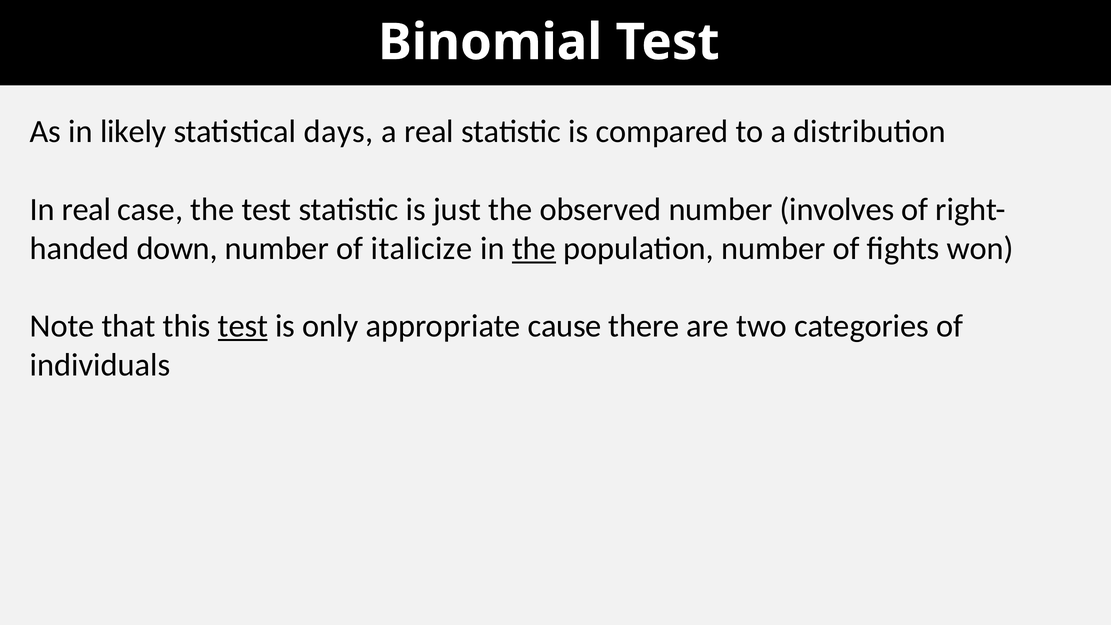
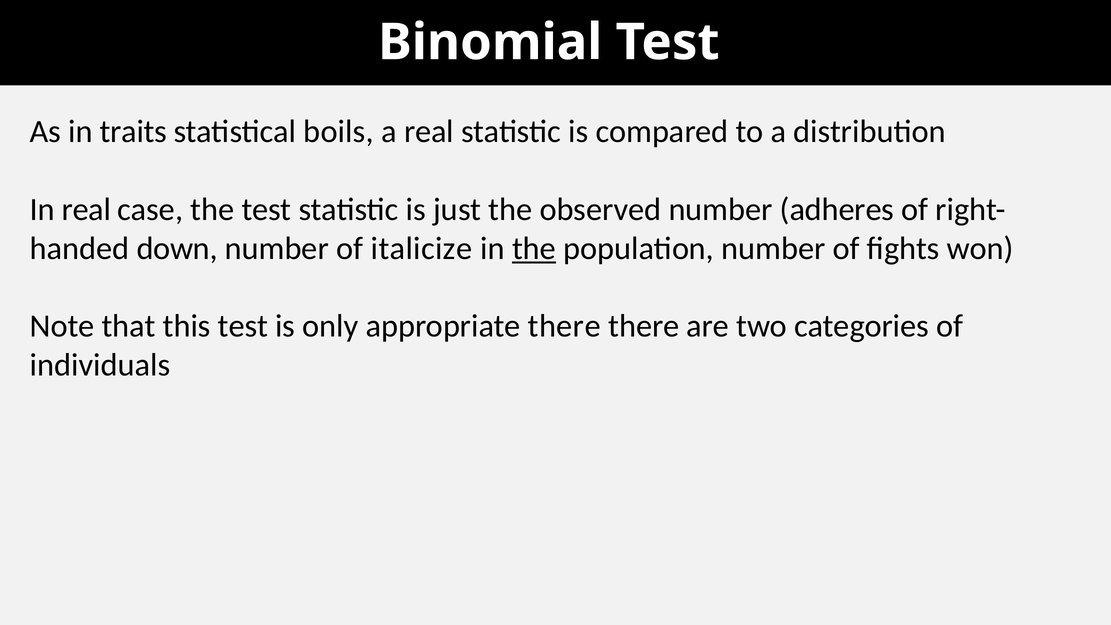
likely: likely -> traits
days: days -> boils
involves: involves -> adheres
test at (243, 326) underline: present -> none
appropriate cause: cause -> there
